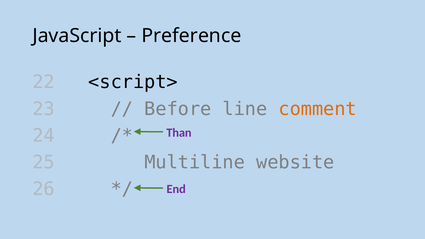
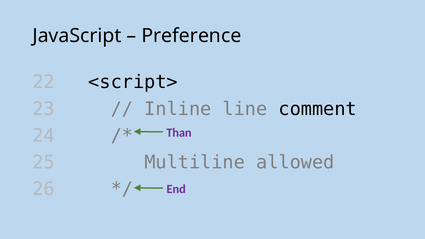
Before: Before -> Inline
comment colour: orange -> black
website: website -> allowed
